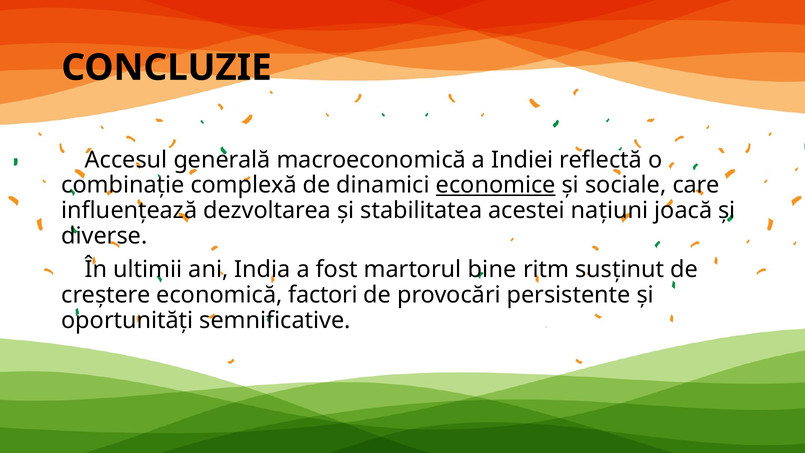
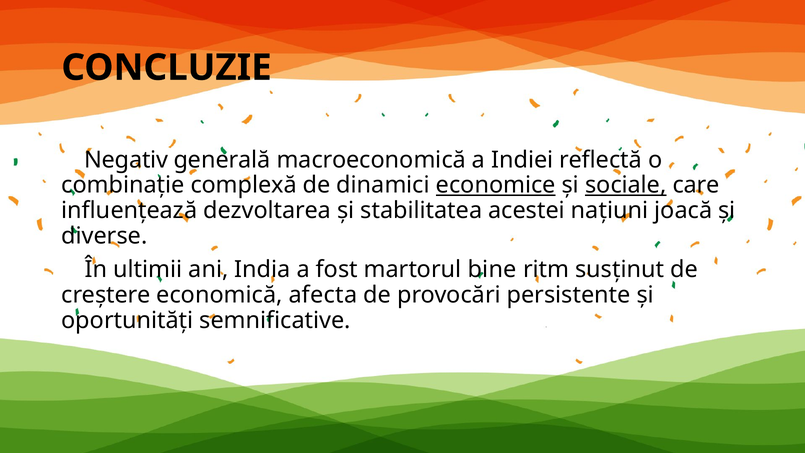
Accesul: Accesul -> Negativ
sociale underline: none -> present
factori: factori -> afecta
